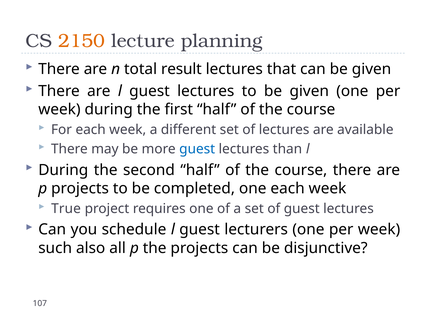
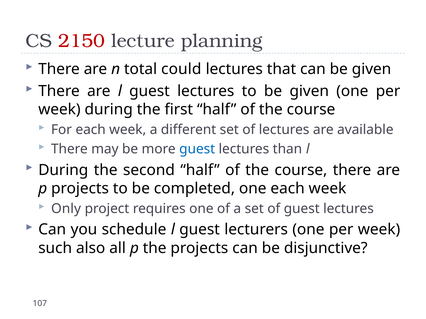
2150 colour: orange -> red
result: result -> could
True: True -> Only
